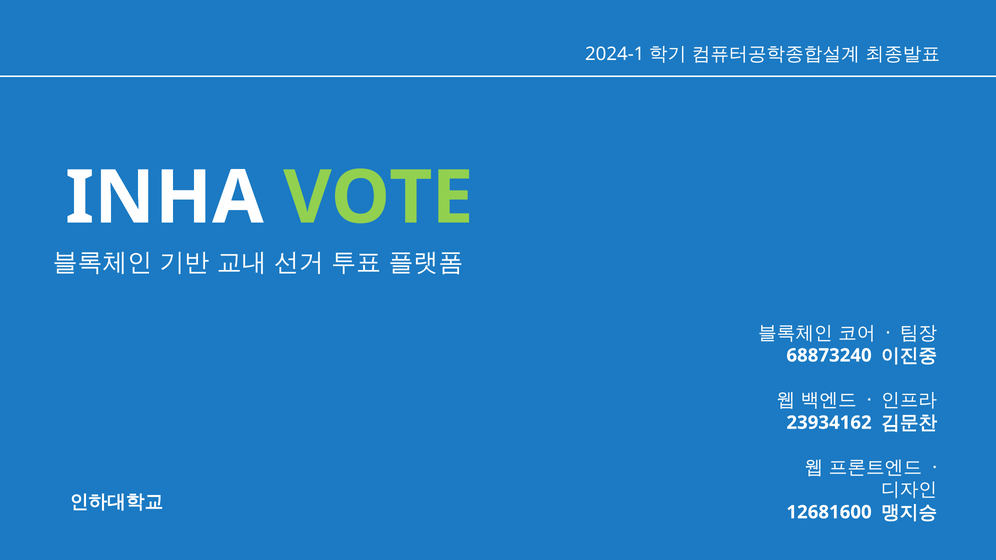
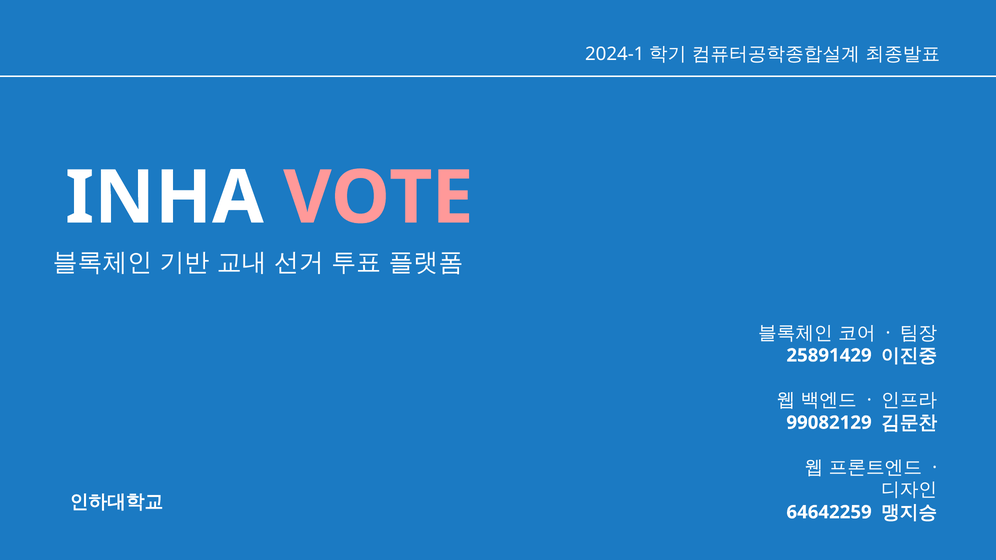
VOTE colour: light green -> pink
68873240: 68873240 -> 25891429
23934162: 23934162 -> 99082129
12681600: 12681600 -> 64642259
